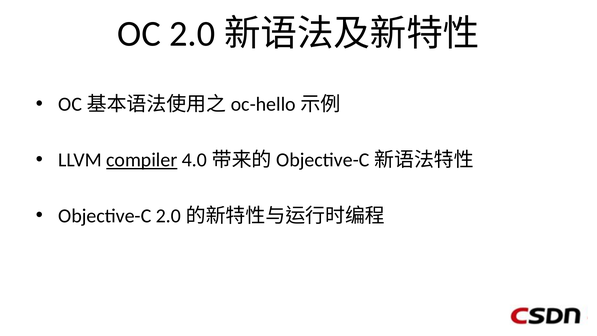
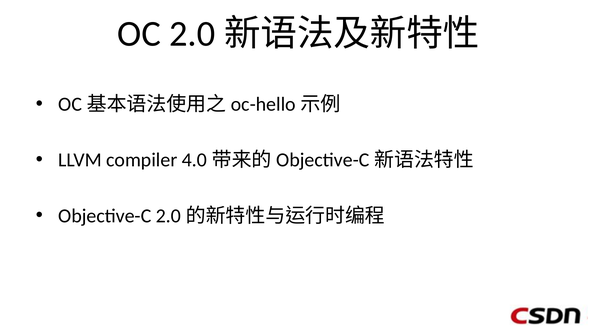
compiler underline: present -> none
